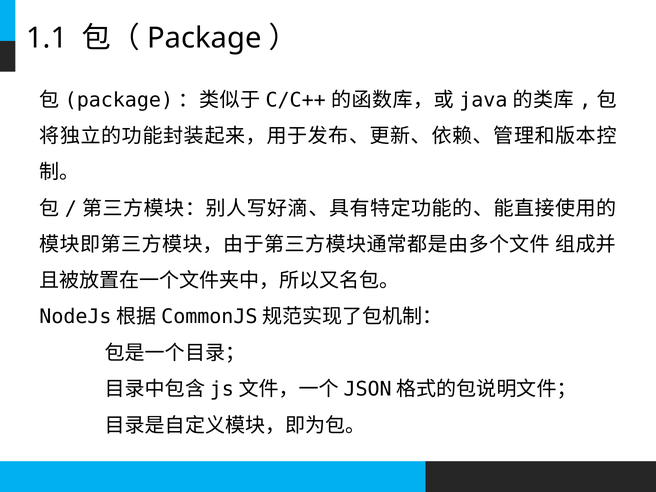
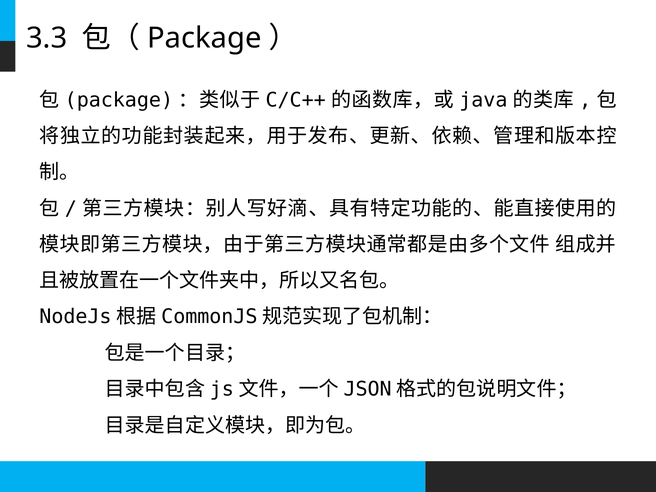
1.1: 1.1 -> 3.3
